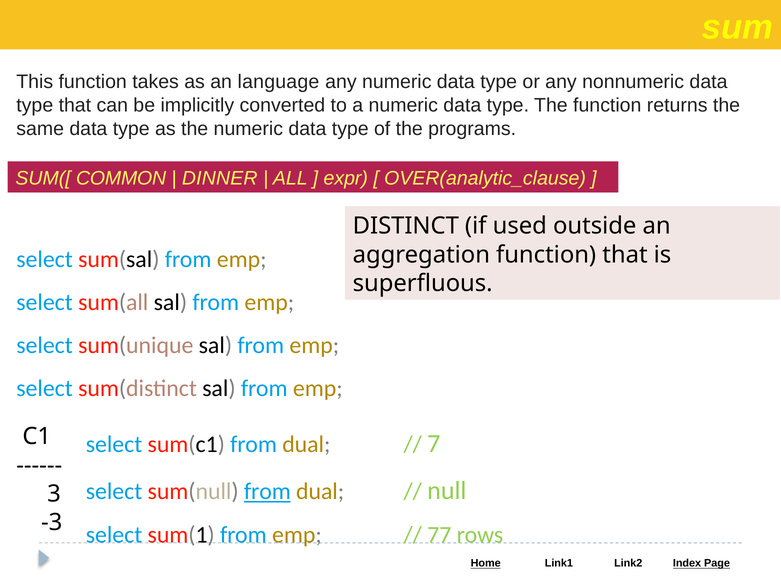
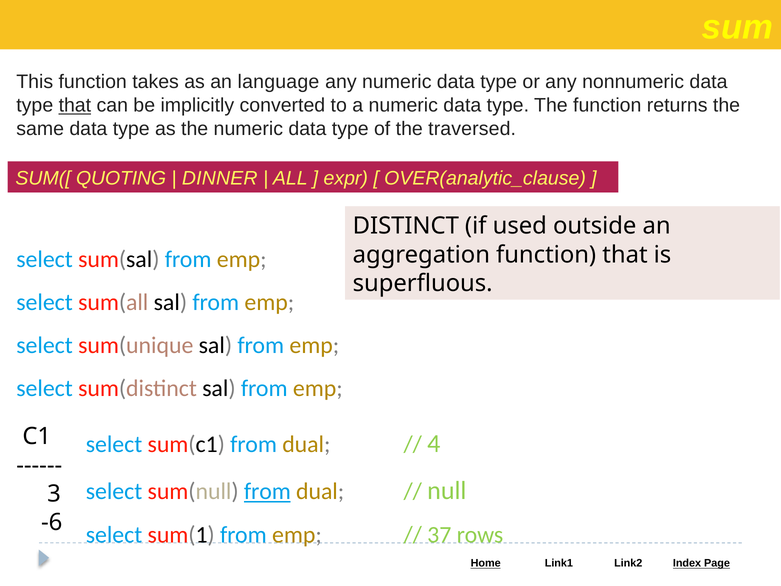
that at (75, 105) underline: none -> present
programs: programs -> traversed
COMMON: COMMON -> QUOTING
7: 7 -> 4
-3: -3 -> -6
77: 77 -> 37
